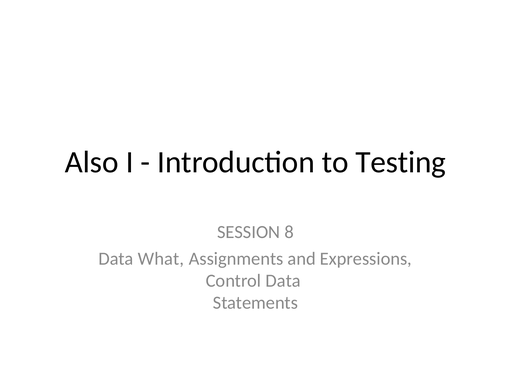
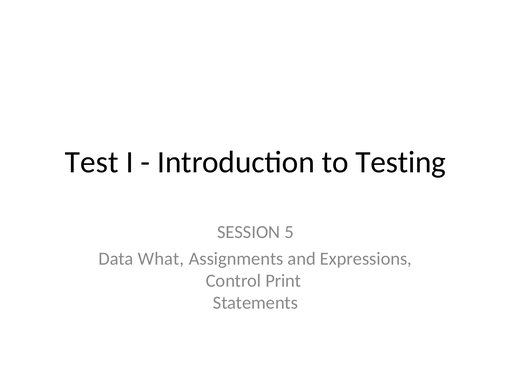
Also: Also -> Test
8: 8 -> 5
Control Data: Data -> Print
